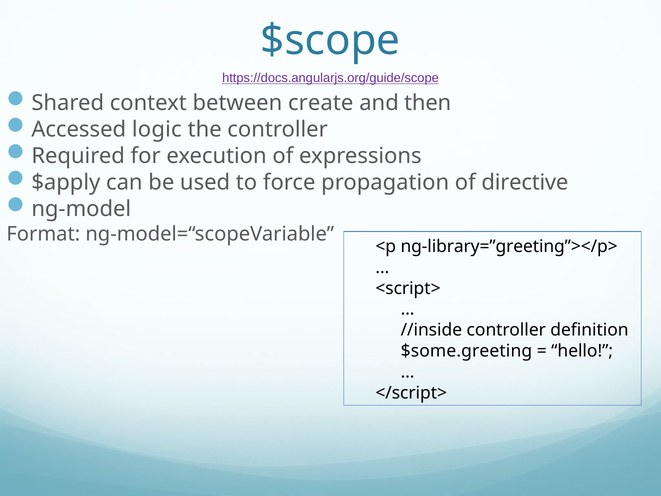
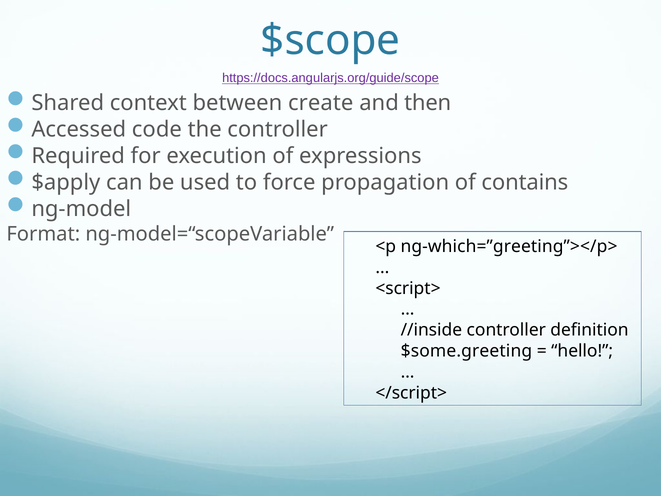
logic: logic -> code
directive: directive -> contains
ng-library=”greeting”></p>: ng-library=”greeting”></p> -> ng-which=”greeting”></p>
